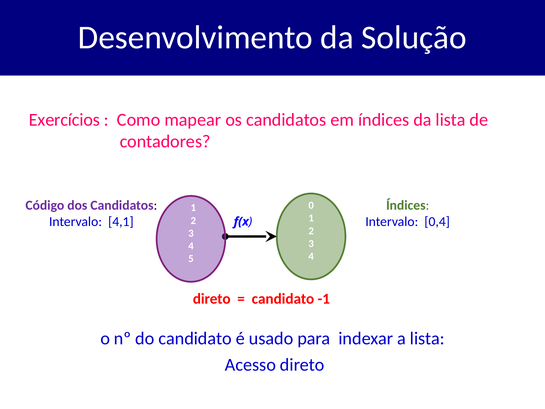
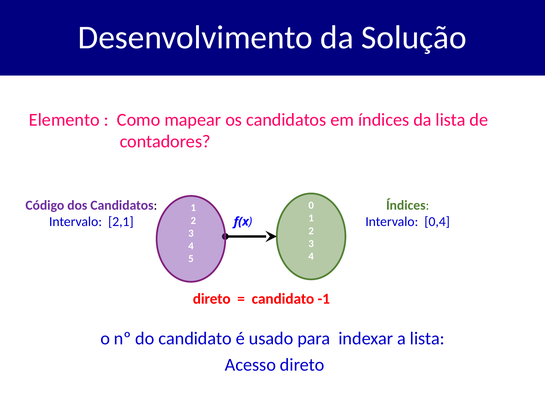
Exercícios: Exercícios -> Elemento
4,1: 4,1 -> 2,1
